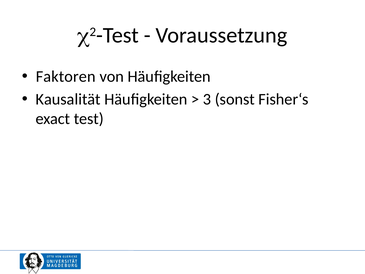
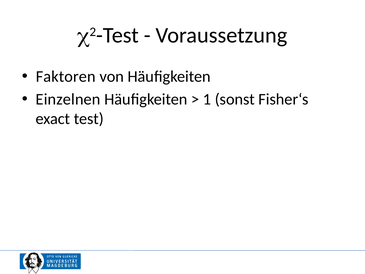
Kausalität: Kausalität -> Einzelnen
3: 3 -> 1
